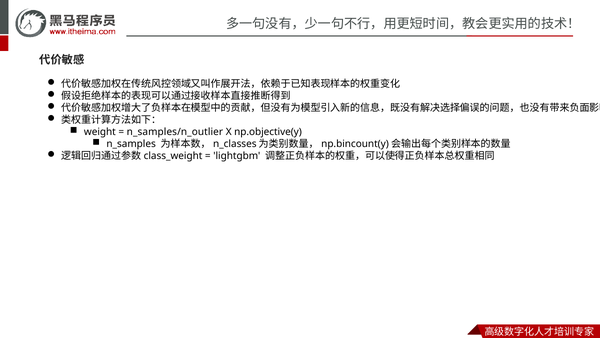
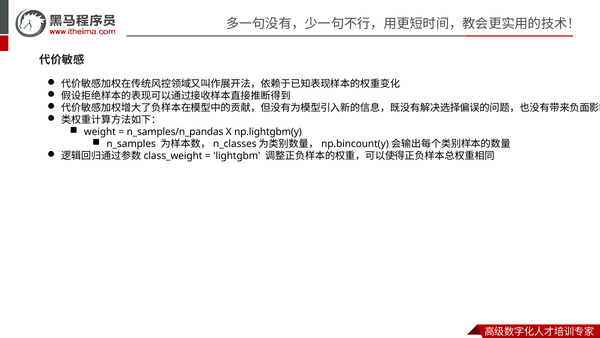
n_samples/n_outlier: n_samples/n_outlier -> n_samples/n_pandas
np.objective(y: np.objective(y -> np.lightgbm(y
